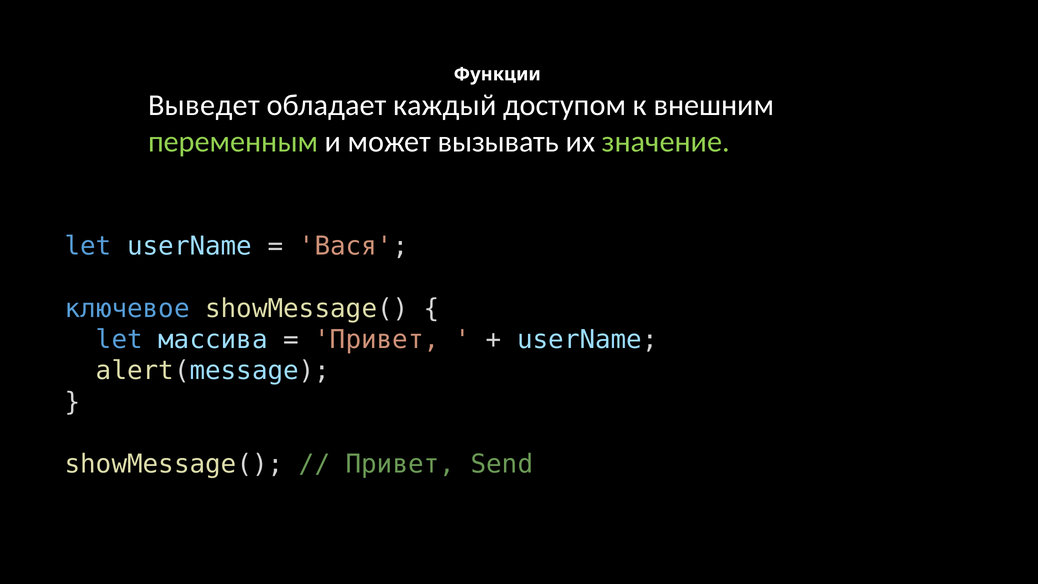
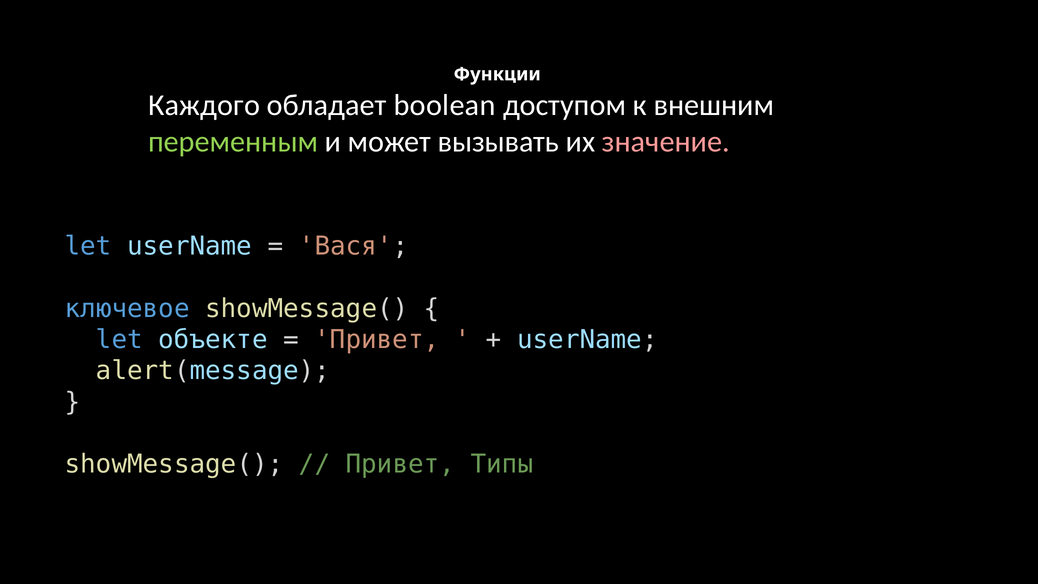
Выведет: Выведет -> Каждого
каждый: каждый -> boolean
значение colour: light green -> pink
массива: массива -> объекте
Send: Send -> Типы
